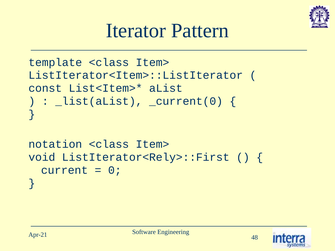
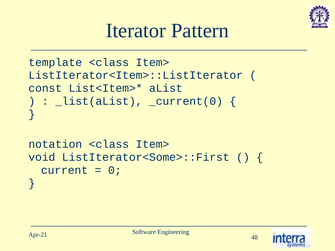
ListIterator<Rely>::First: ListIterator<Rely>::First -> ListIterator<Some>::First
